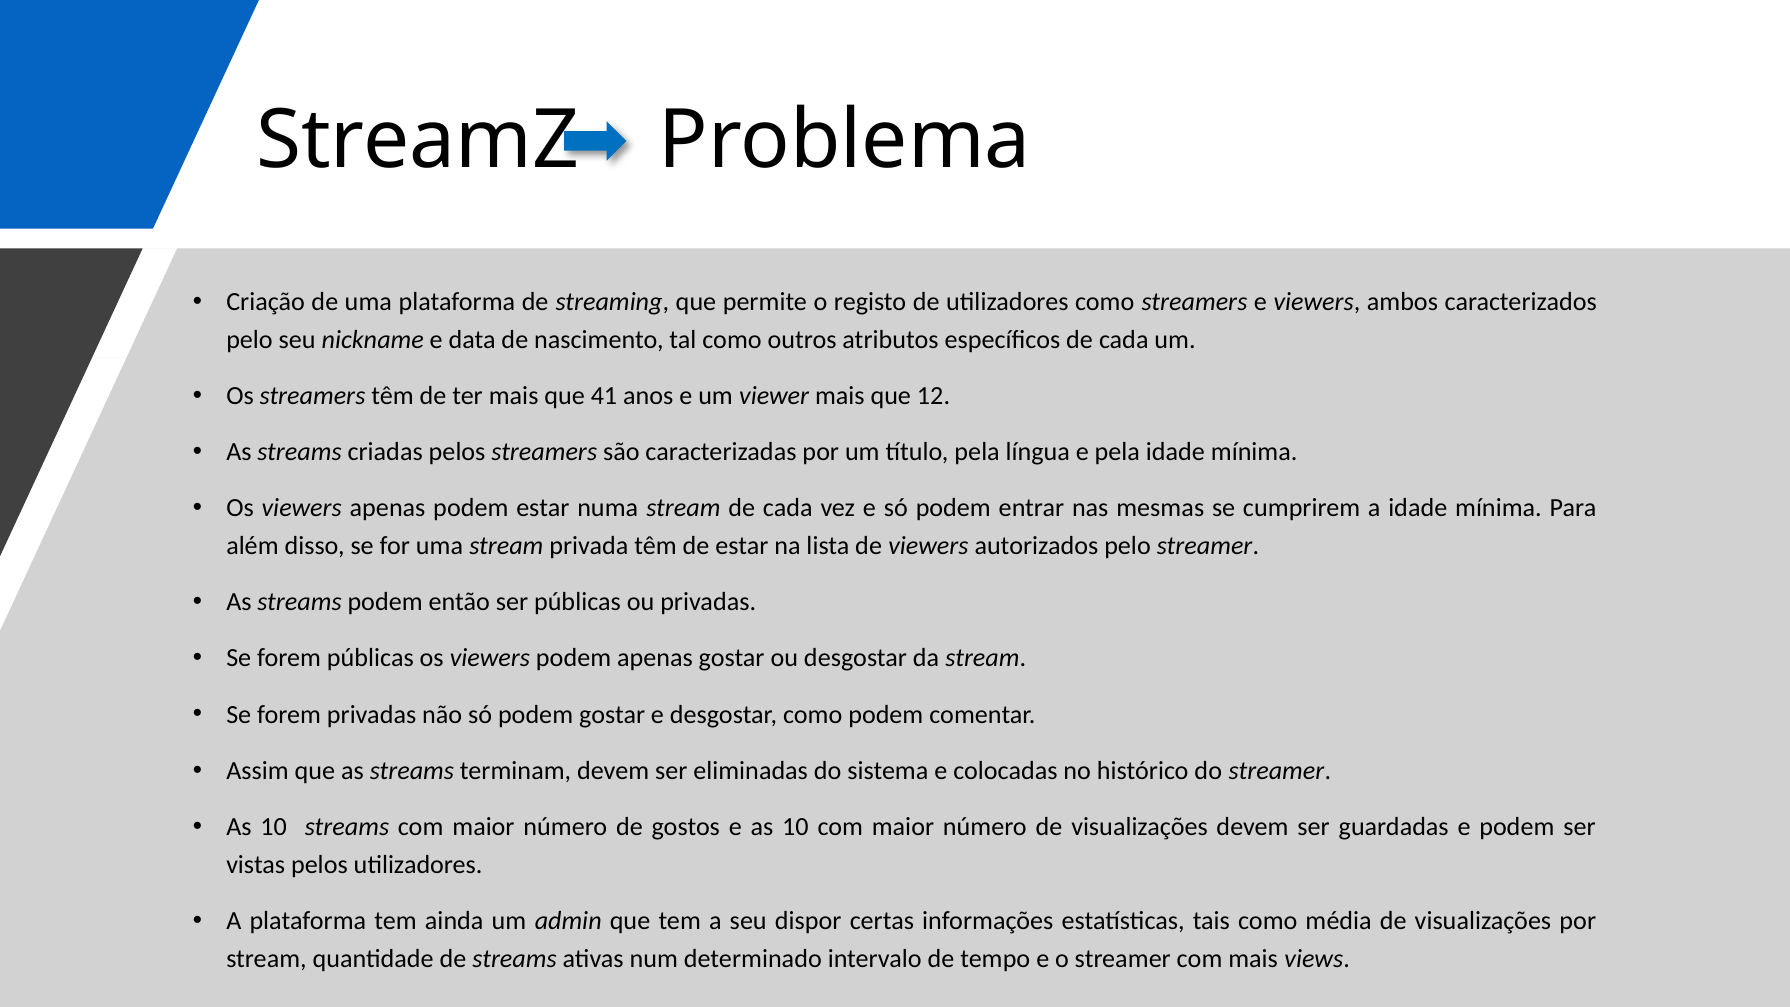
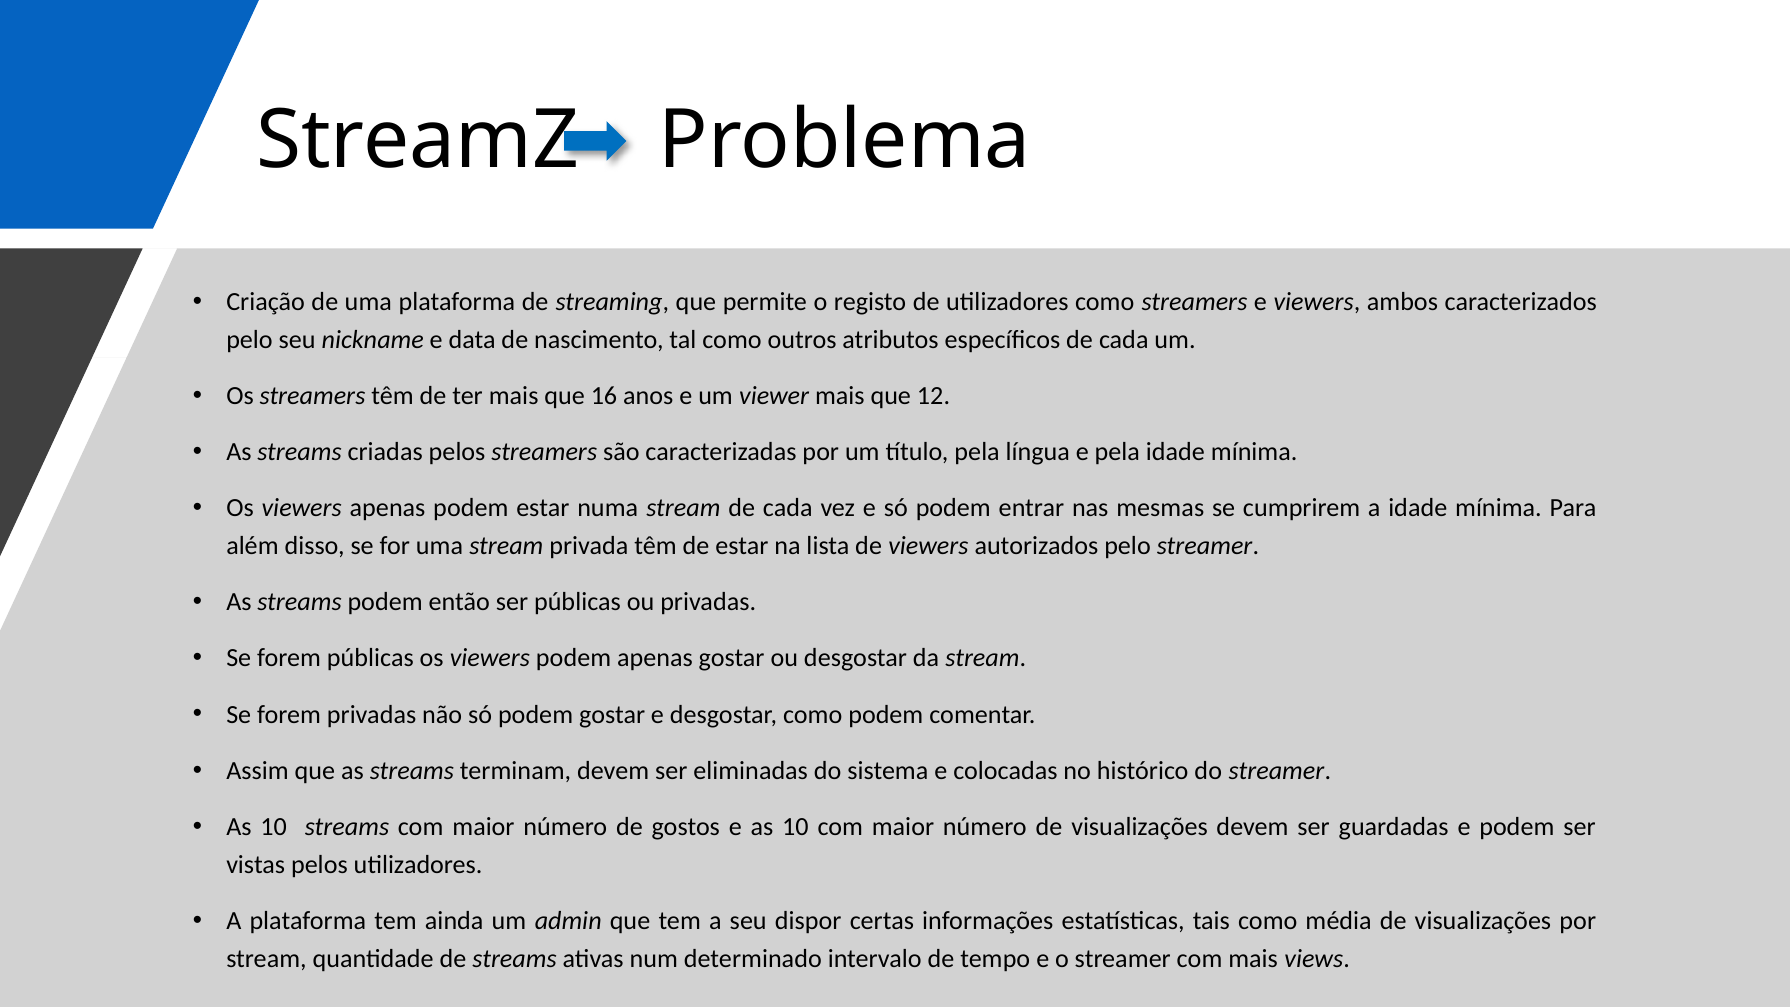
41: 41 -> 16
